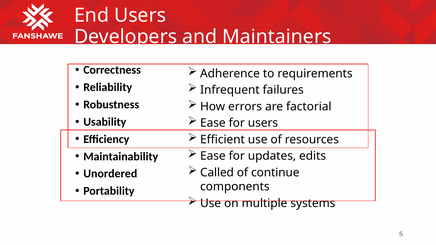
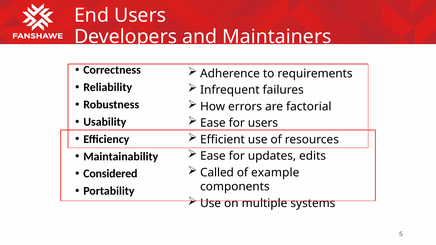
continue: continue -> example
Unordered: Unordered -> Considered
